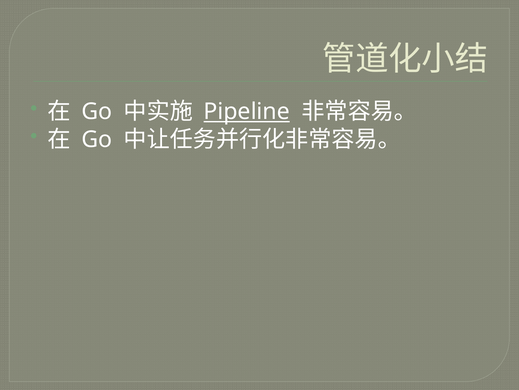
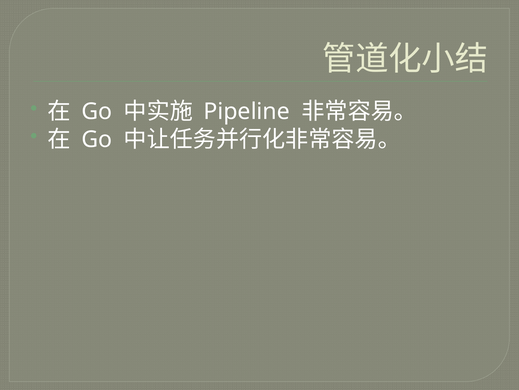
Pipeline underline: present -> none
